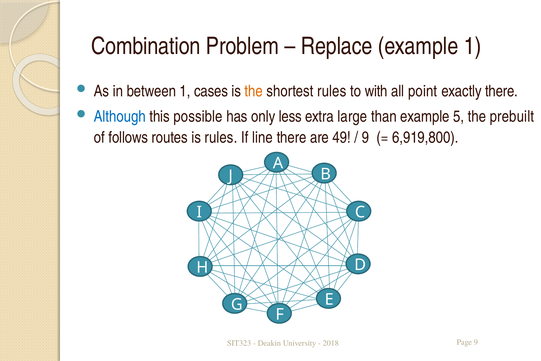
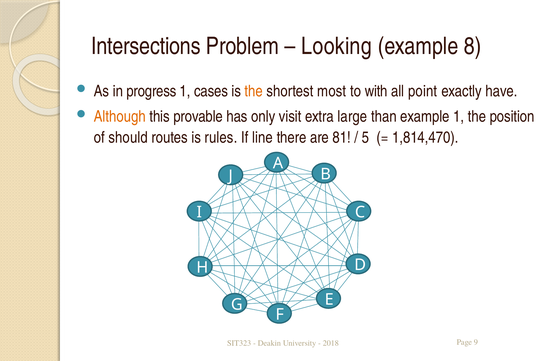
Combination: Combination -> Intersections
Replace: Replace -> Looking
example 1: 1 -> 8
between: between -> progress
shortest rules: rules -> most
exactly there: there -> have
Although colour: blue -> orange
possible: possible -> provable
less: less -> visit
example 5: 5 -> 1
prebuilt: prebuilt -> position
follows: follows -> should
49: 49 -> 81
9 at (365, 137): 9 -> 5
6,919,800: 6,919,800 -> 1,814,470
